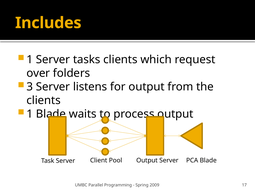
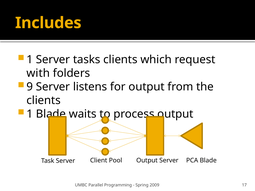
over: over -> with
3: 3 -> 9
